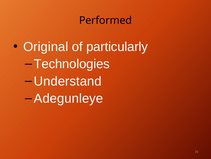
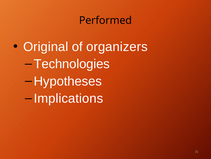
particularly: particularly -> organizers
Understand: Understand -> Hypotheses
Adegunleye: Adegunleye -> Implications
